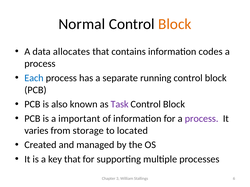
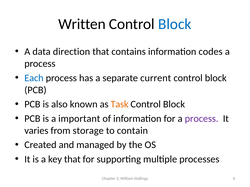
Normal: Normal -> Written
Block at (175, 24) colour: orange -> blue
allocates: allocates -> direction
running: running -> current
Task colour: purple -> orange
located: located -> contain
